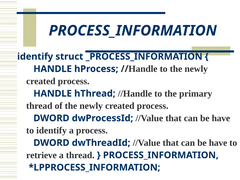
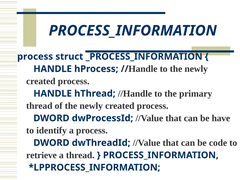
identify at (35, 57): identify -> process
have at (218, 143): have -> code
